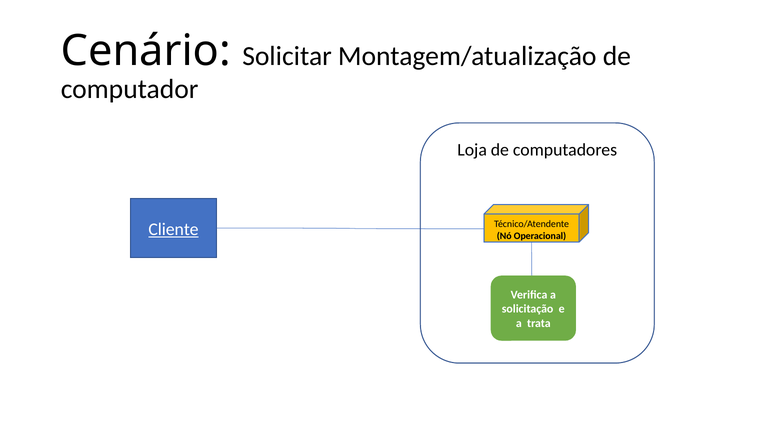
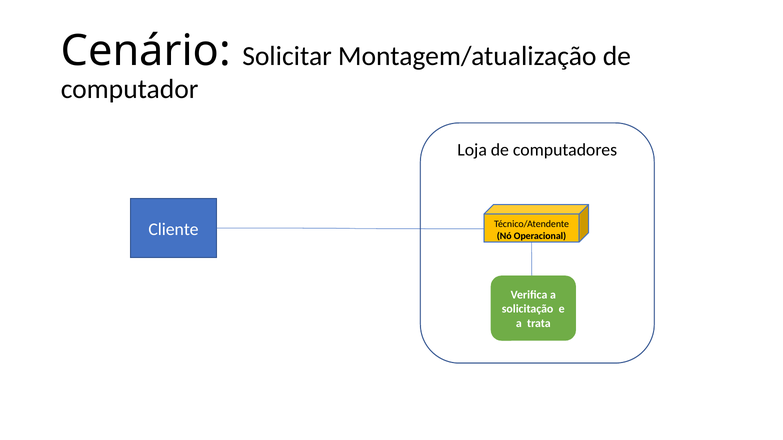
Cliente underline: present -> none
